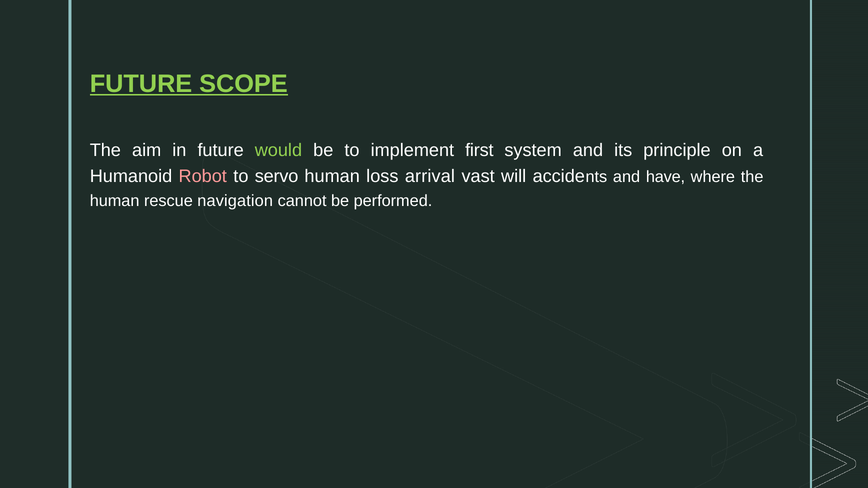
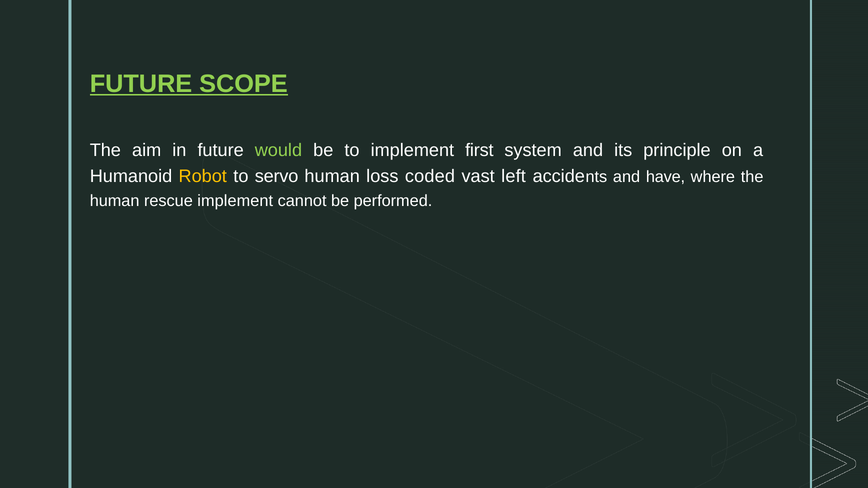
Robot colour: pink -> yellow
arrival: arrival -> coded
will: will -> left
rescue navigation: navigation -> implement
